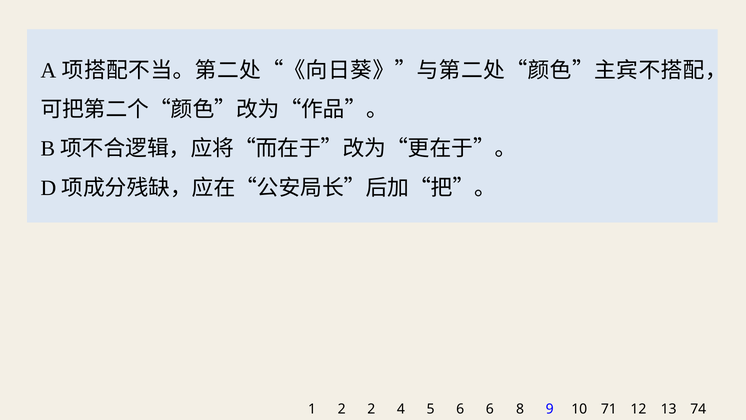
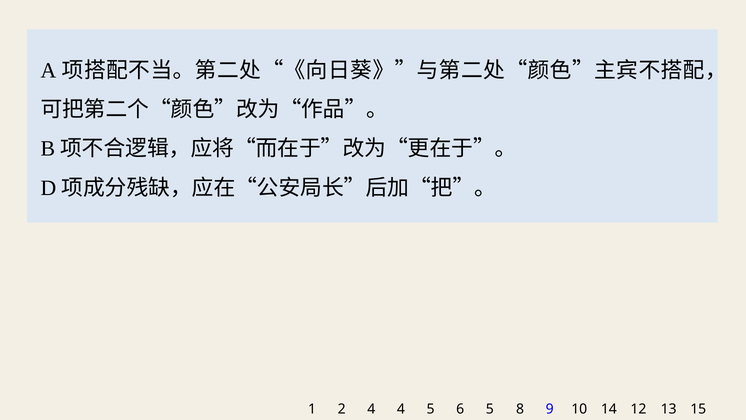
2 2: 2 -> 4
6 6: 6 -> 5
71: 71 -> 14
74: 74 -> 15
